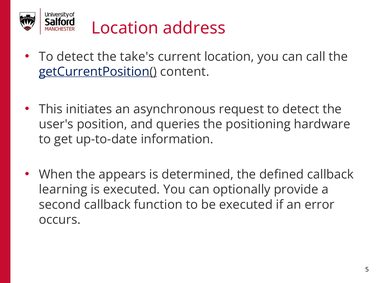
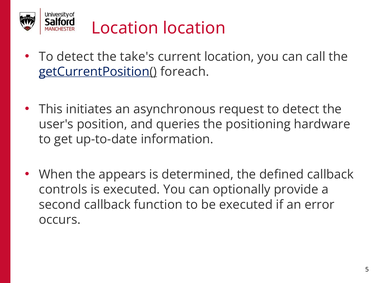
Location address: address -> location
content: content -> foreach
learning: learning -> controls
